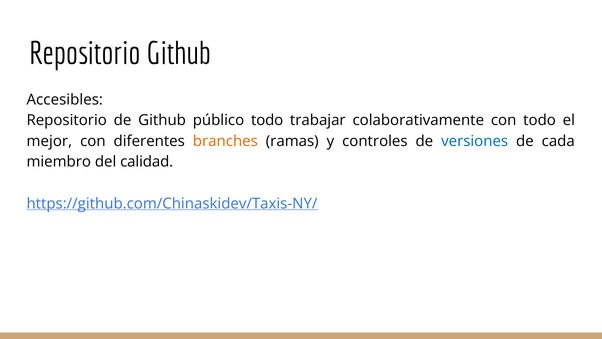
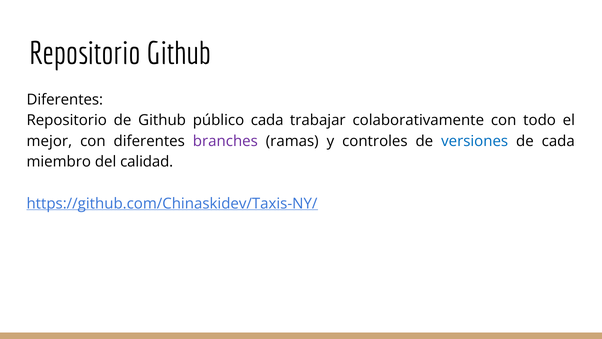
Accesibles at (65, 99): Accesibles -> Diferentes
público todo: todo -> cada
branches colour: orange -> purple
